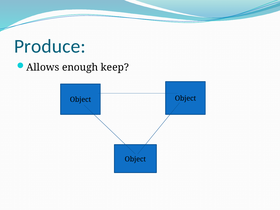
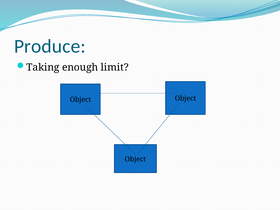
Allows: Allows -> Taking
keep: keep -> limit
